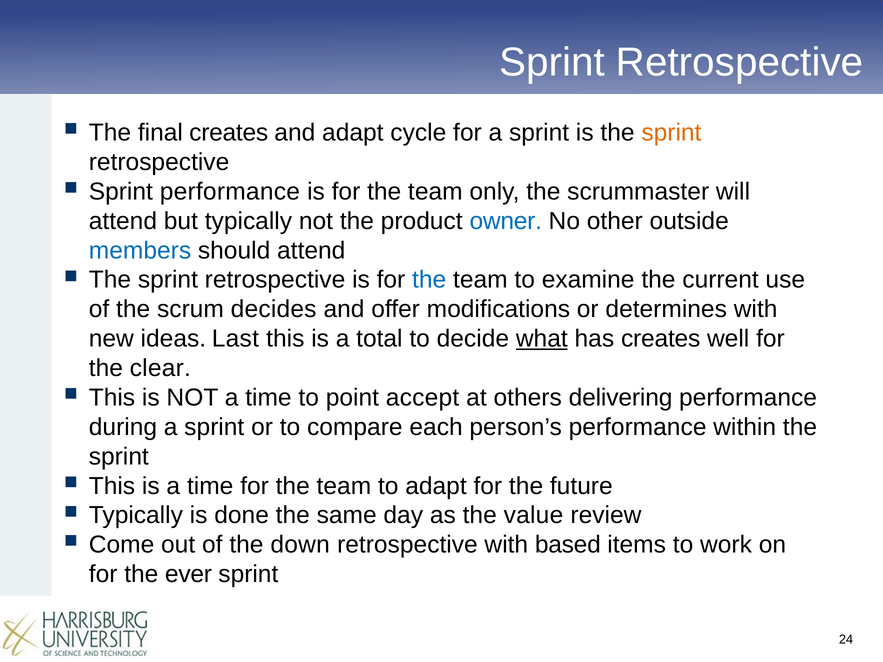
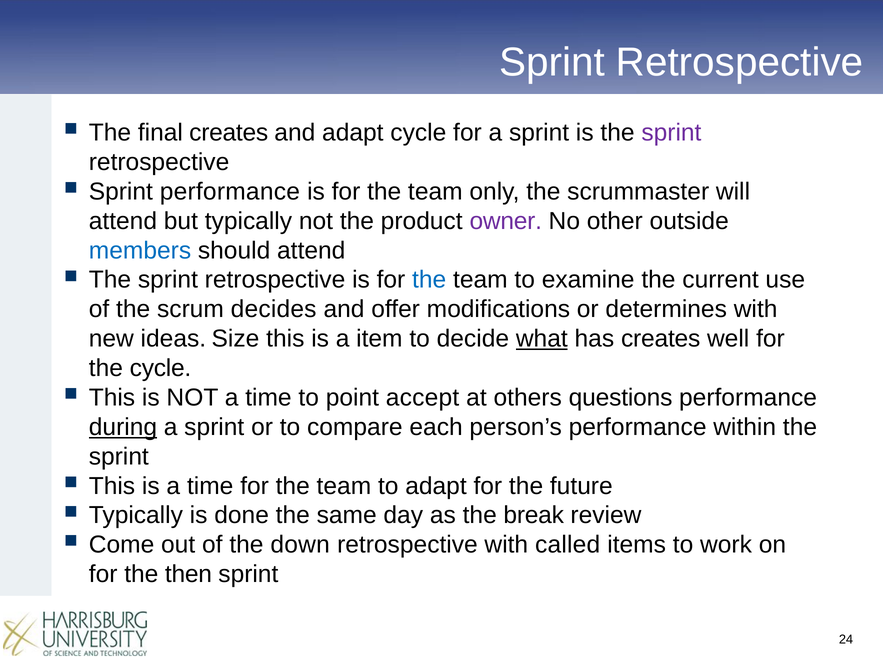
sprint at (671, 133) colour: orange -> purple
owner colour: blue -> purple
Last: Last -> Size
total: total -> item
the clear: clear -> cycle
delivering: delivering -> questions
during underline: none -> present
value: value -> break
based: based -> called
ever: ever -> then
